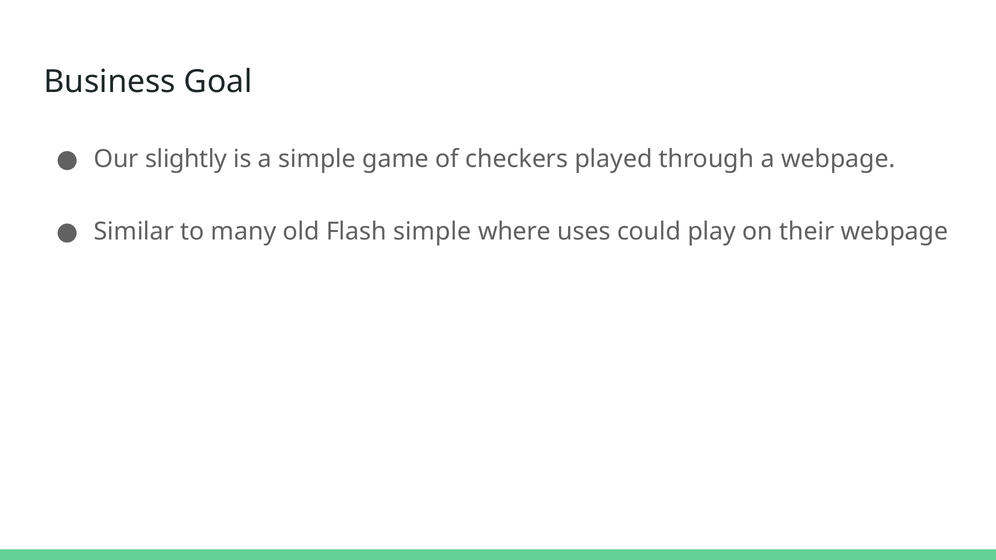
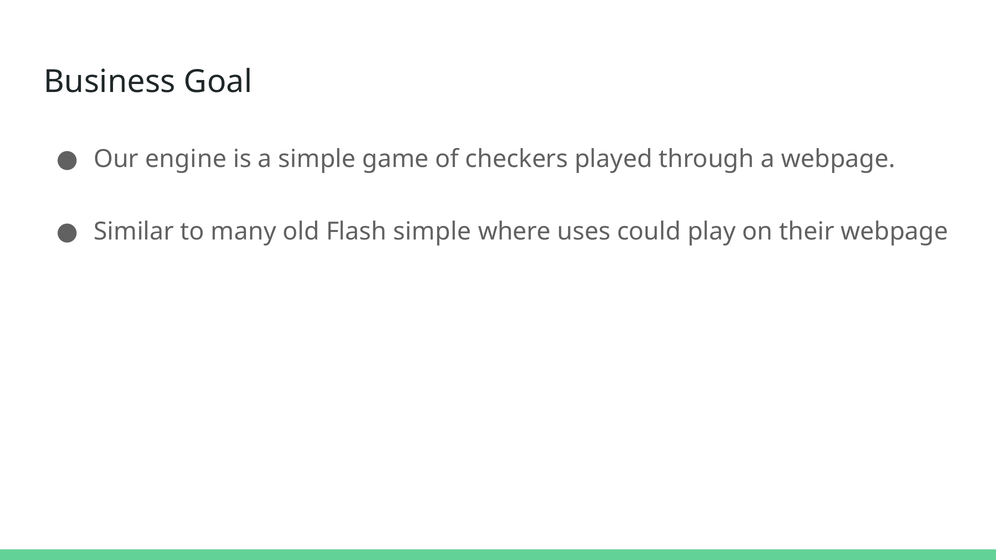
slightly: slightly -> engine
